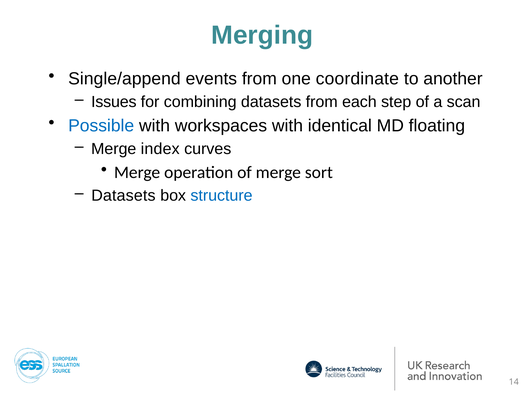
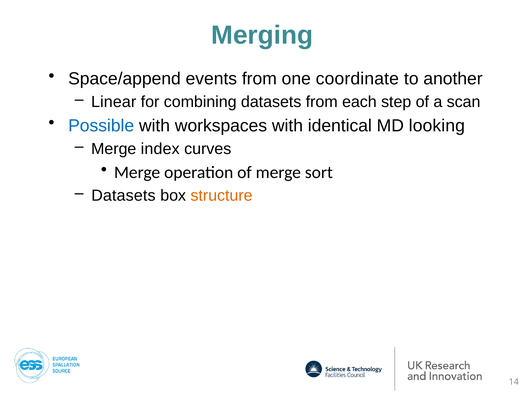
Single/append: Single/append -> Space/append
Issues: Issues -> Linear
floating: floating -> looking
structure colour: blue -> orange
